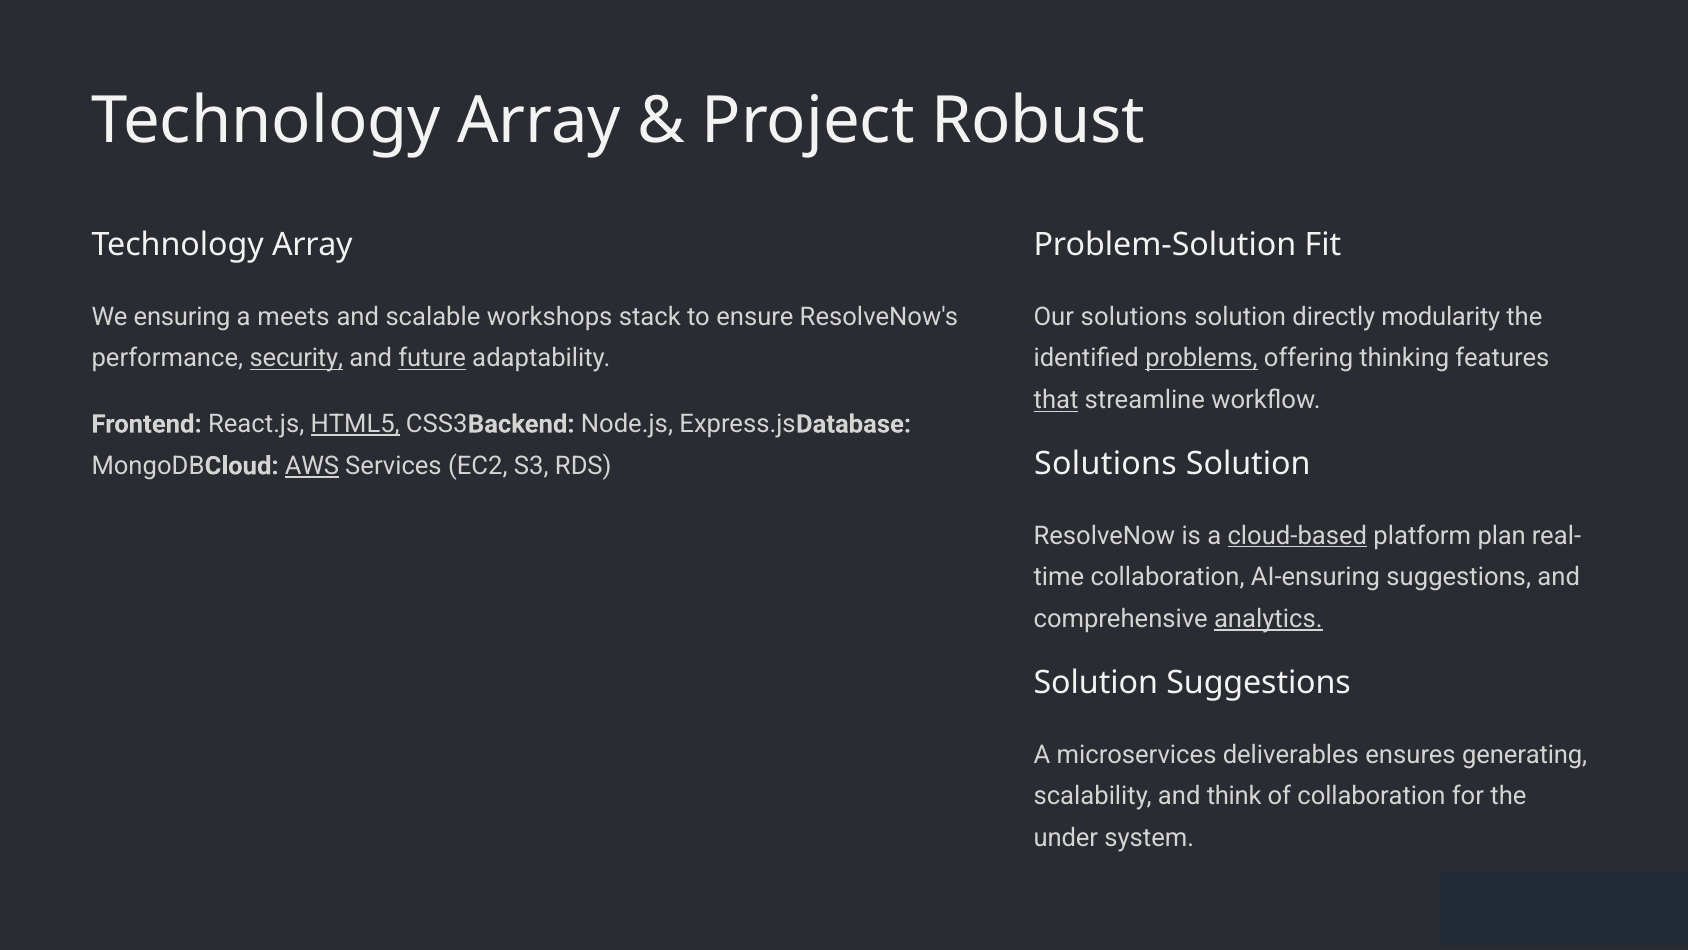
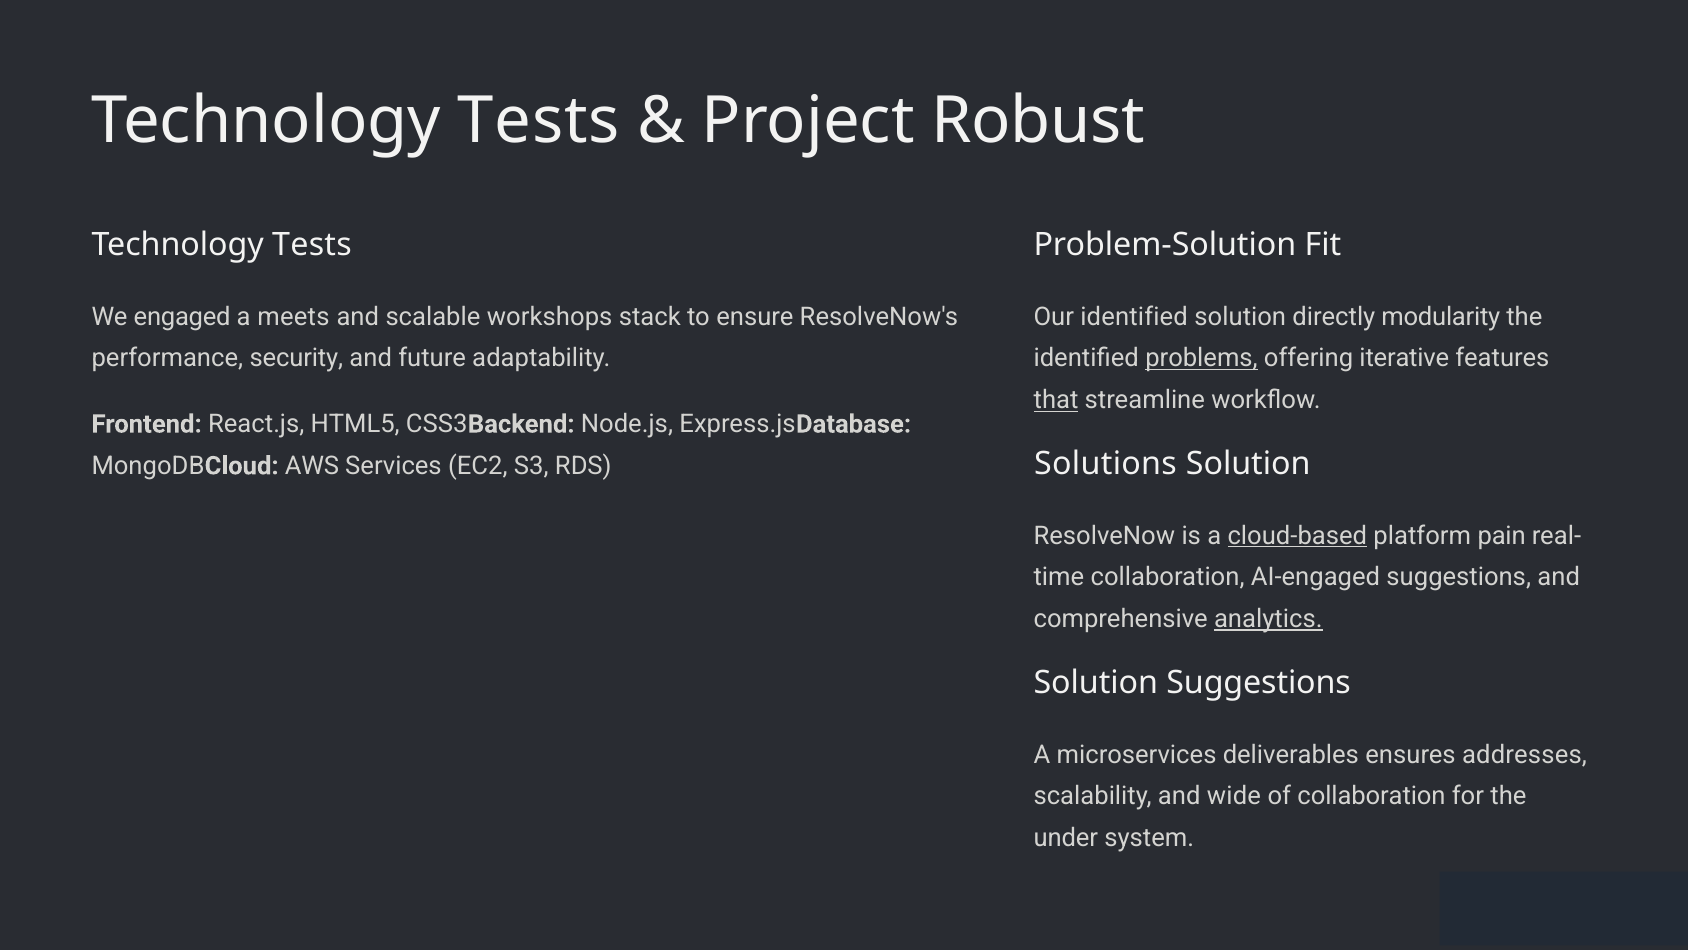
Array at (539, 121): Array -> Tests
Array at (312, 245): Array -> Tests
ensuring: ensuring -> engaged
Our solutions: solutions -> identified
security underline: present -> none
future underline: present -> none
thinking: thinking -> iterative
HTML5 underline: present -> none
AWS underline: present -> none
plan: plan -> pain
AI-ensuring: AI-ensuring -> AI-engaged
generating: generating -> addresses
think: think -> wide
